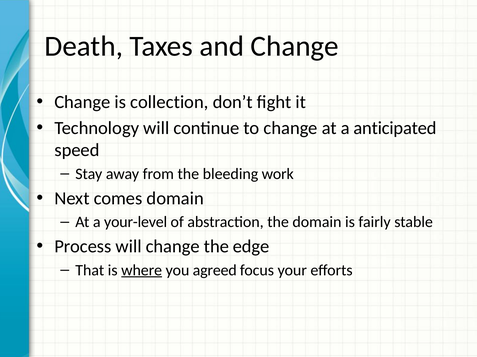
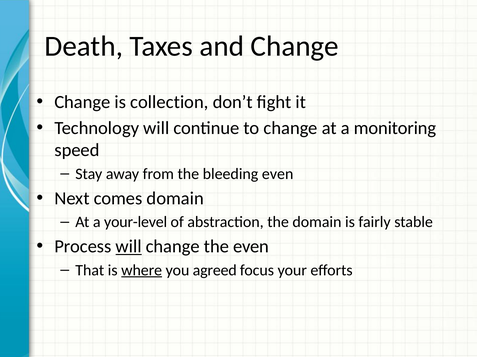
anticipated: anticipated -> monitoring
bleeding work: work -> even
will at (129, 247) underline: none -> present
the edge: edge -> even
